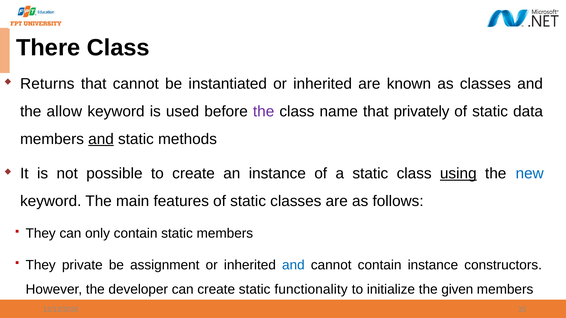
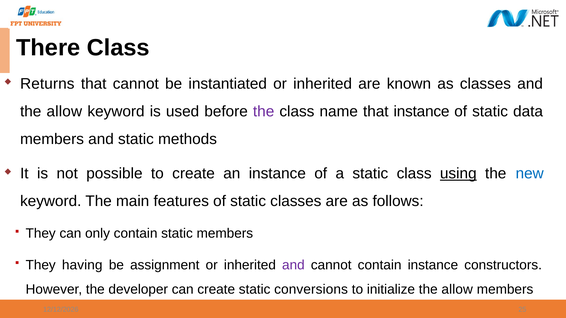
that privately: privately -> instance
and at (101, 139) underline: present -> none
private: private -> having
and at (293, 265) colour: blue -> purple
functionality: functionality -> conversions
initialize the given: given -> allow
